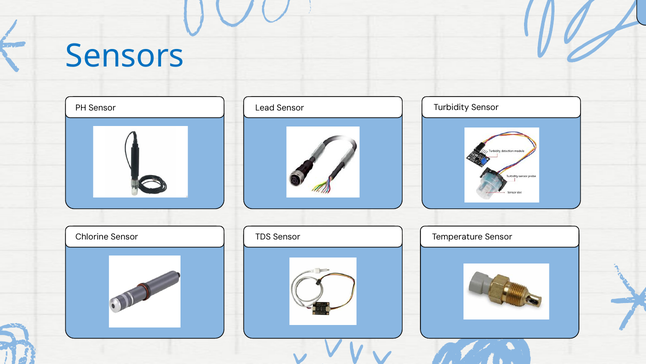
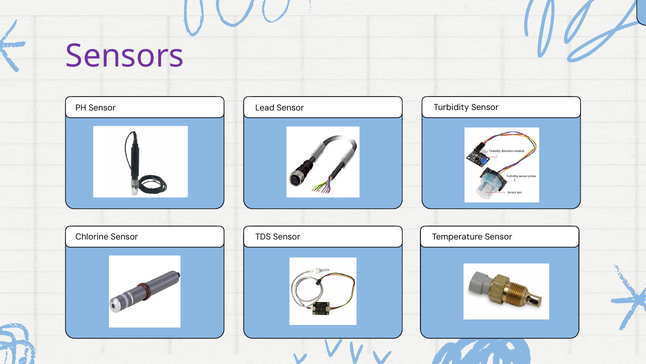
Sensors colour: blue -> purple
